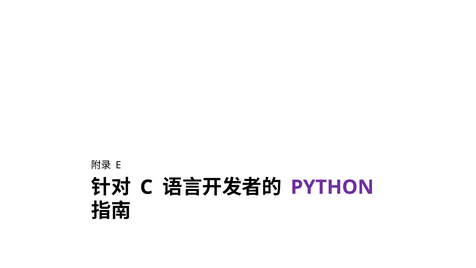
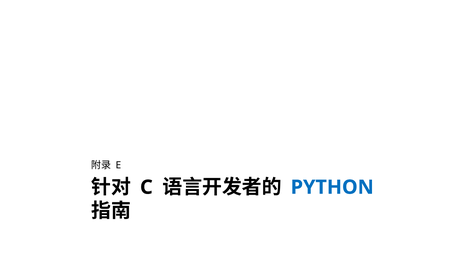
PYTHON colour: purple -> blue
